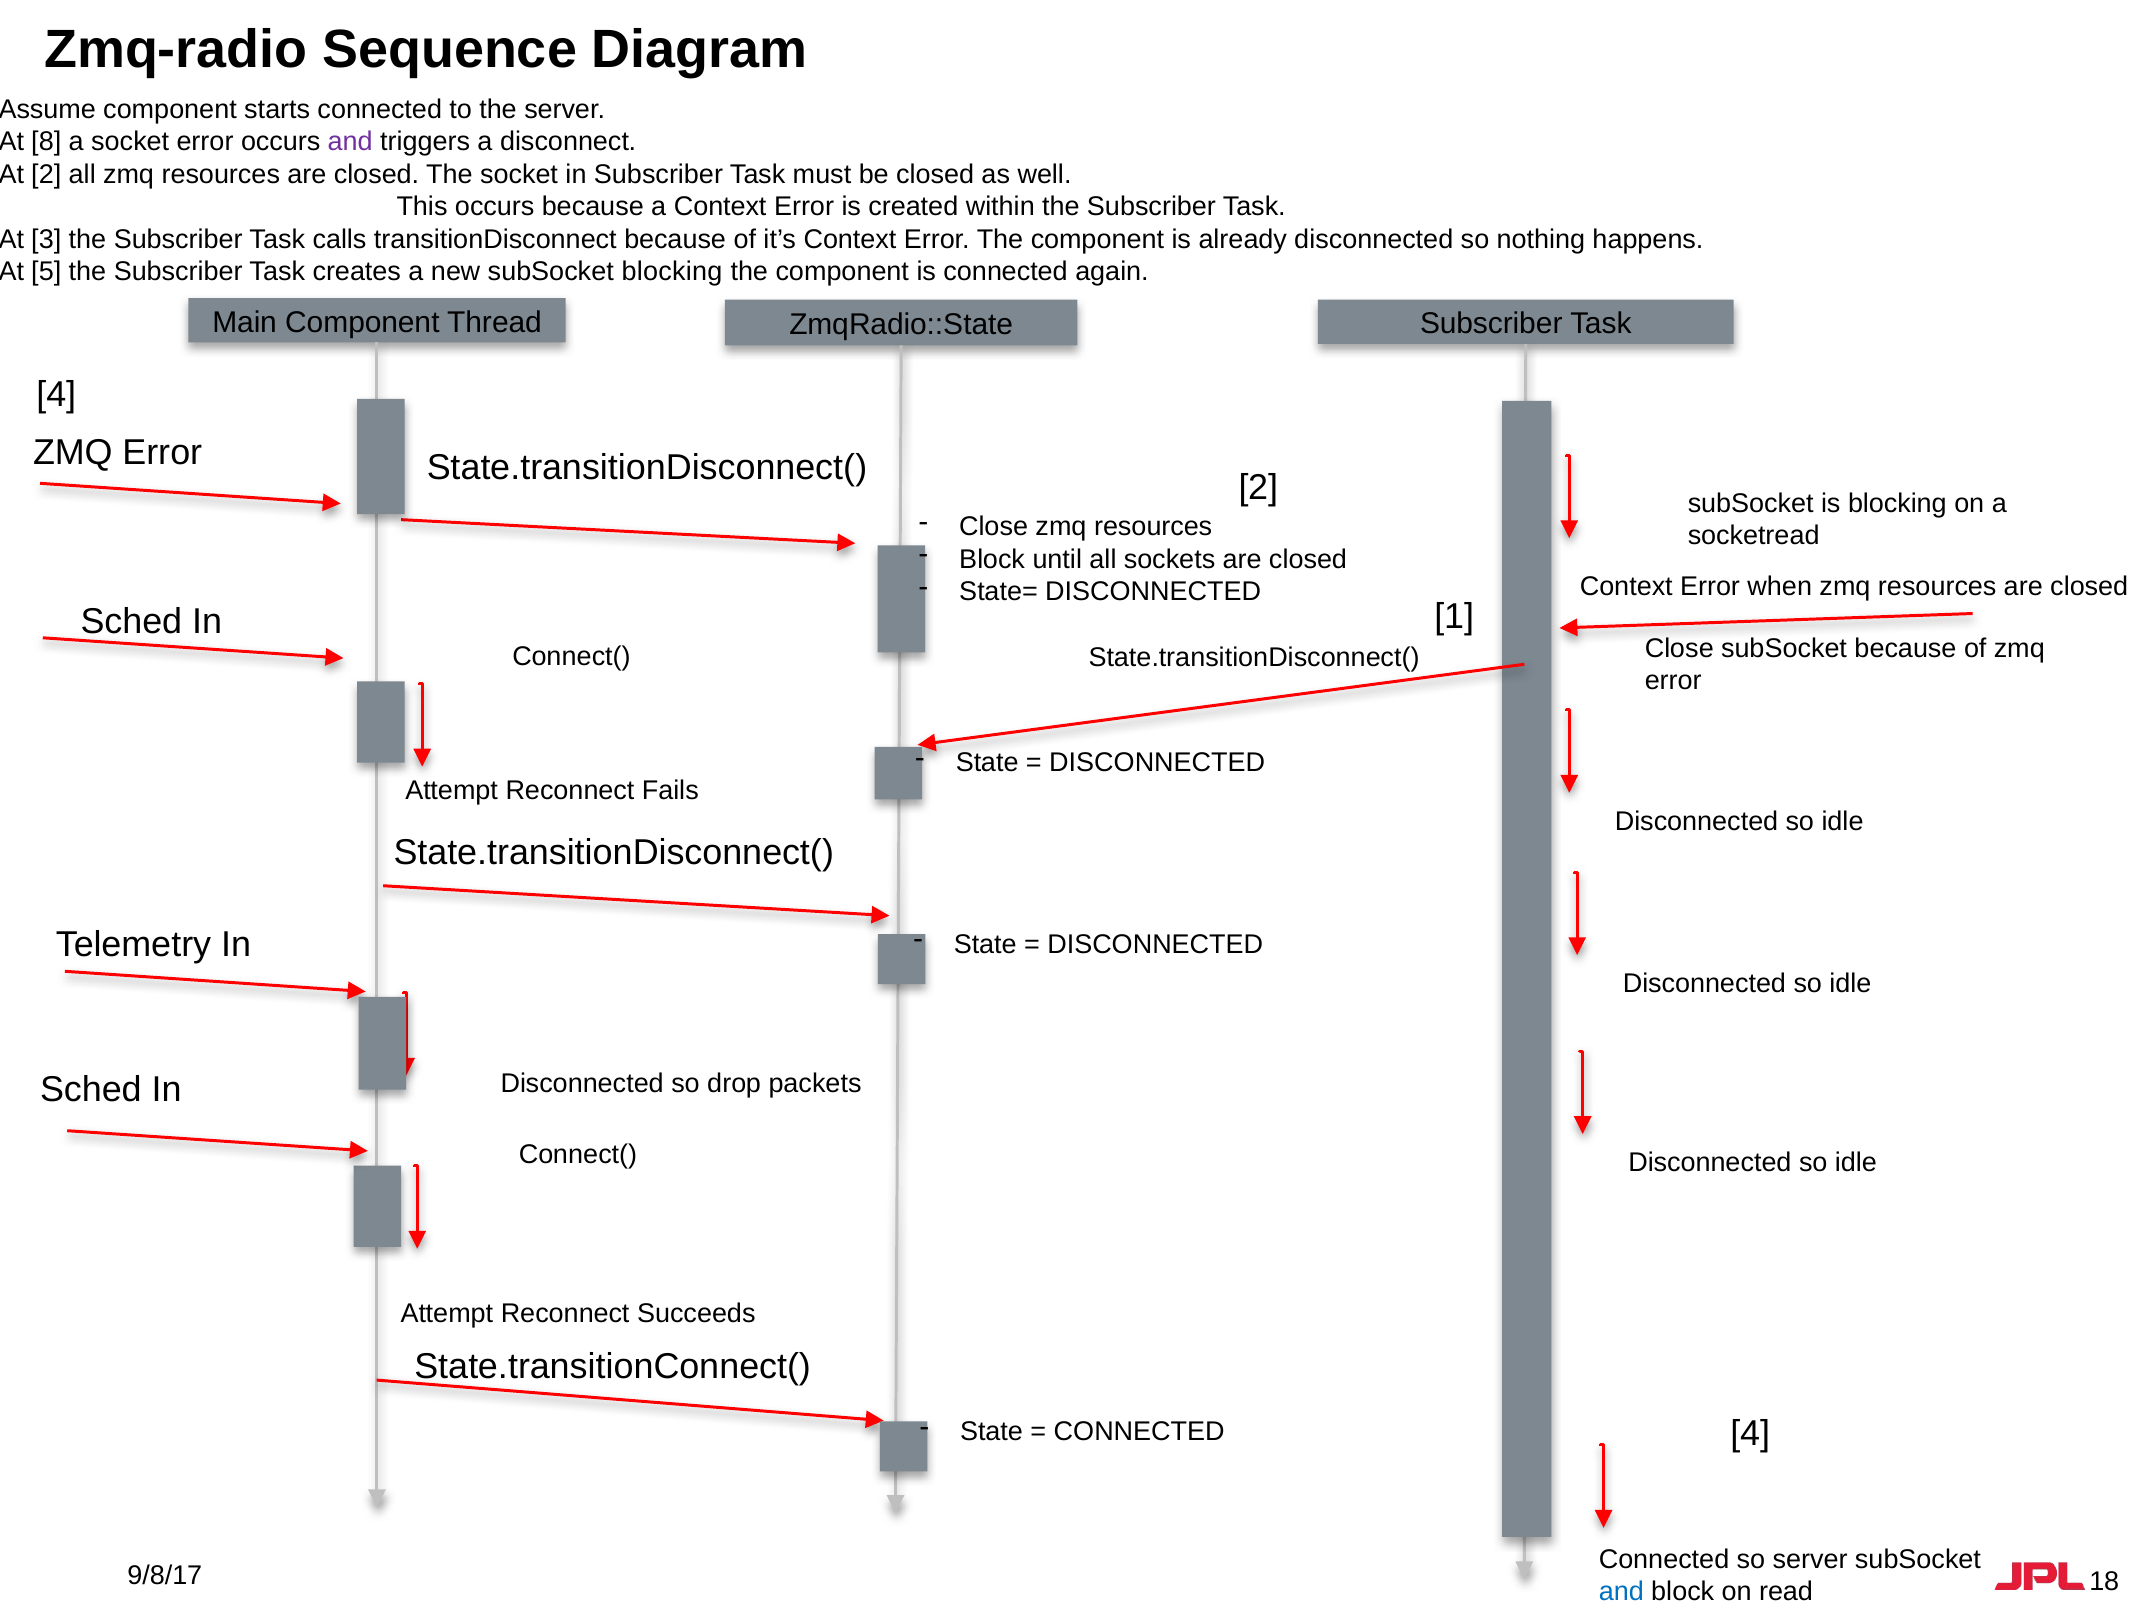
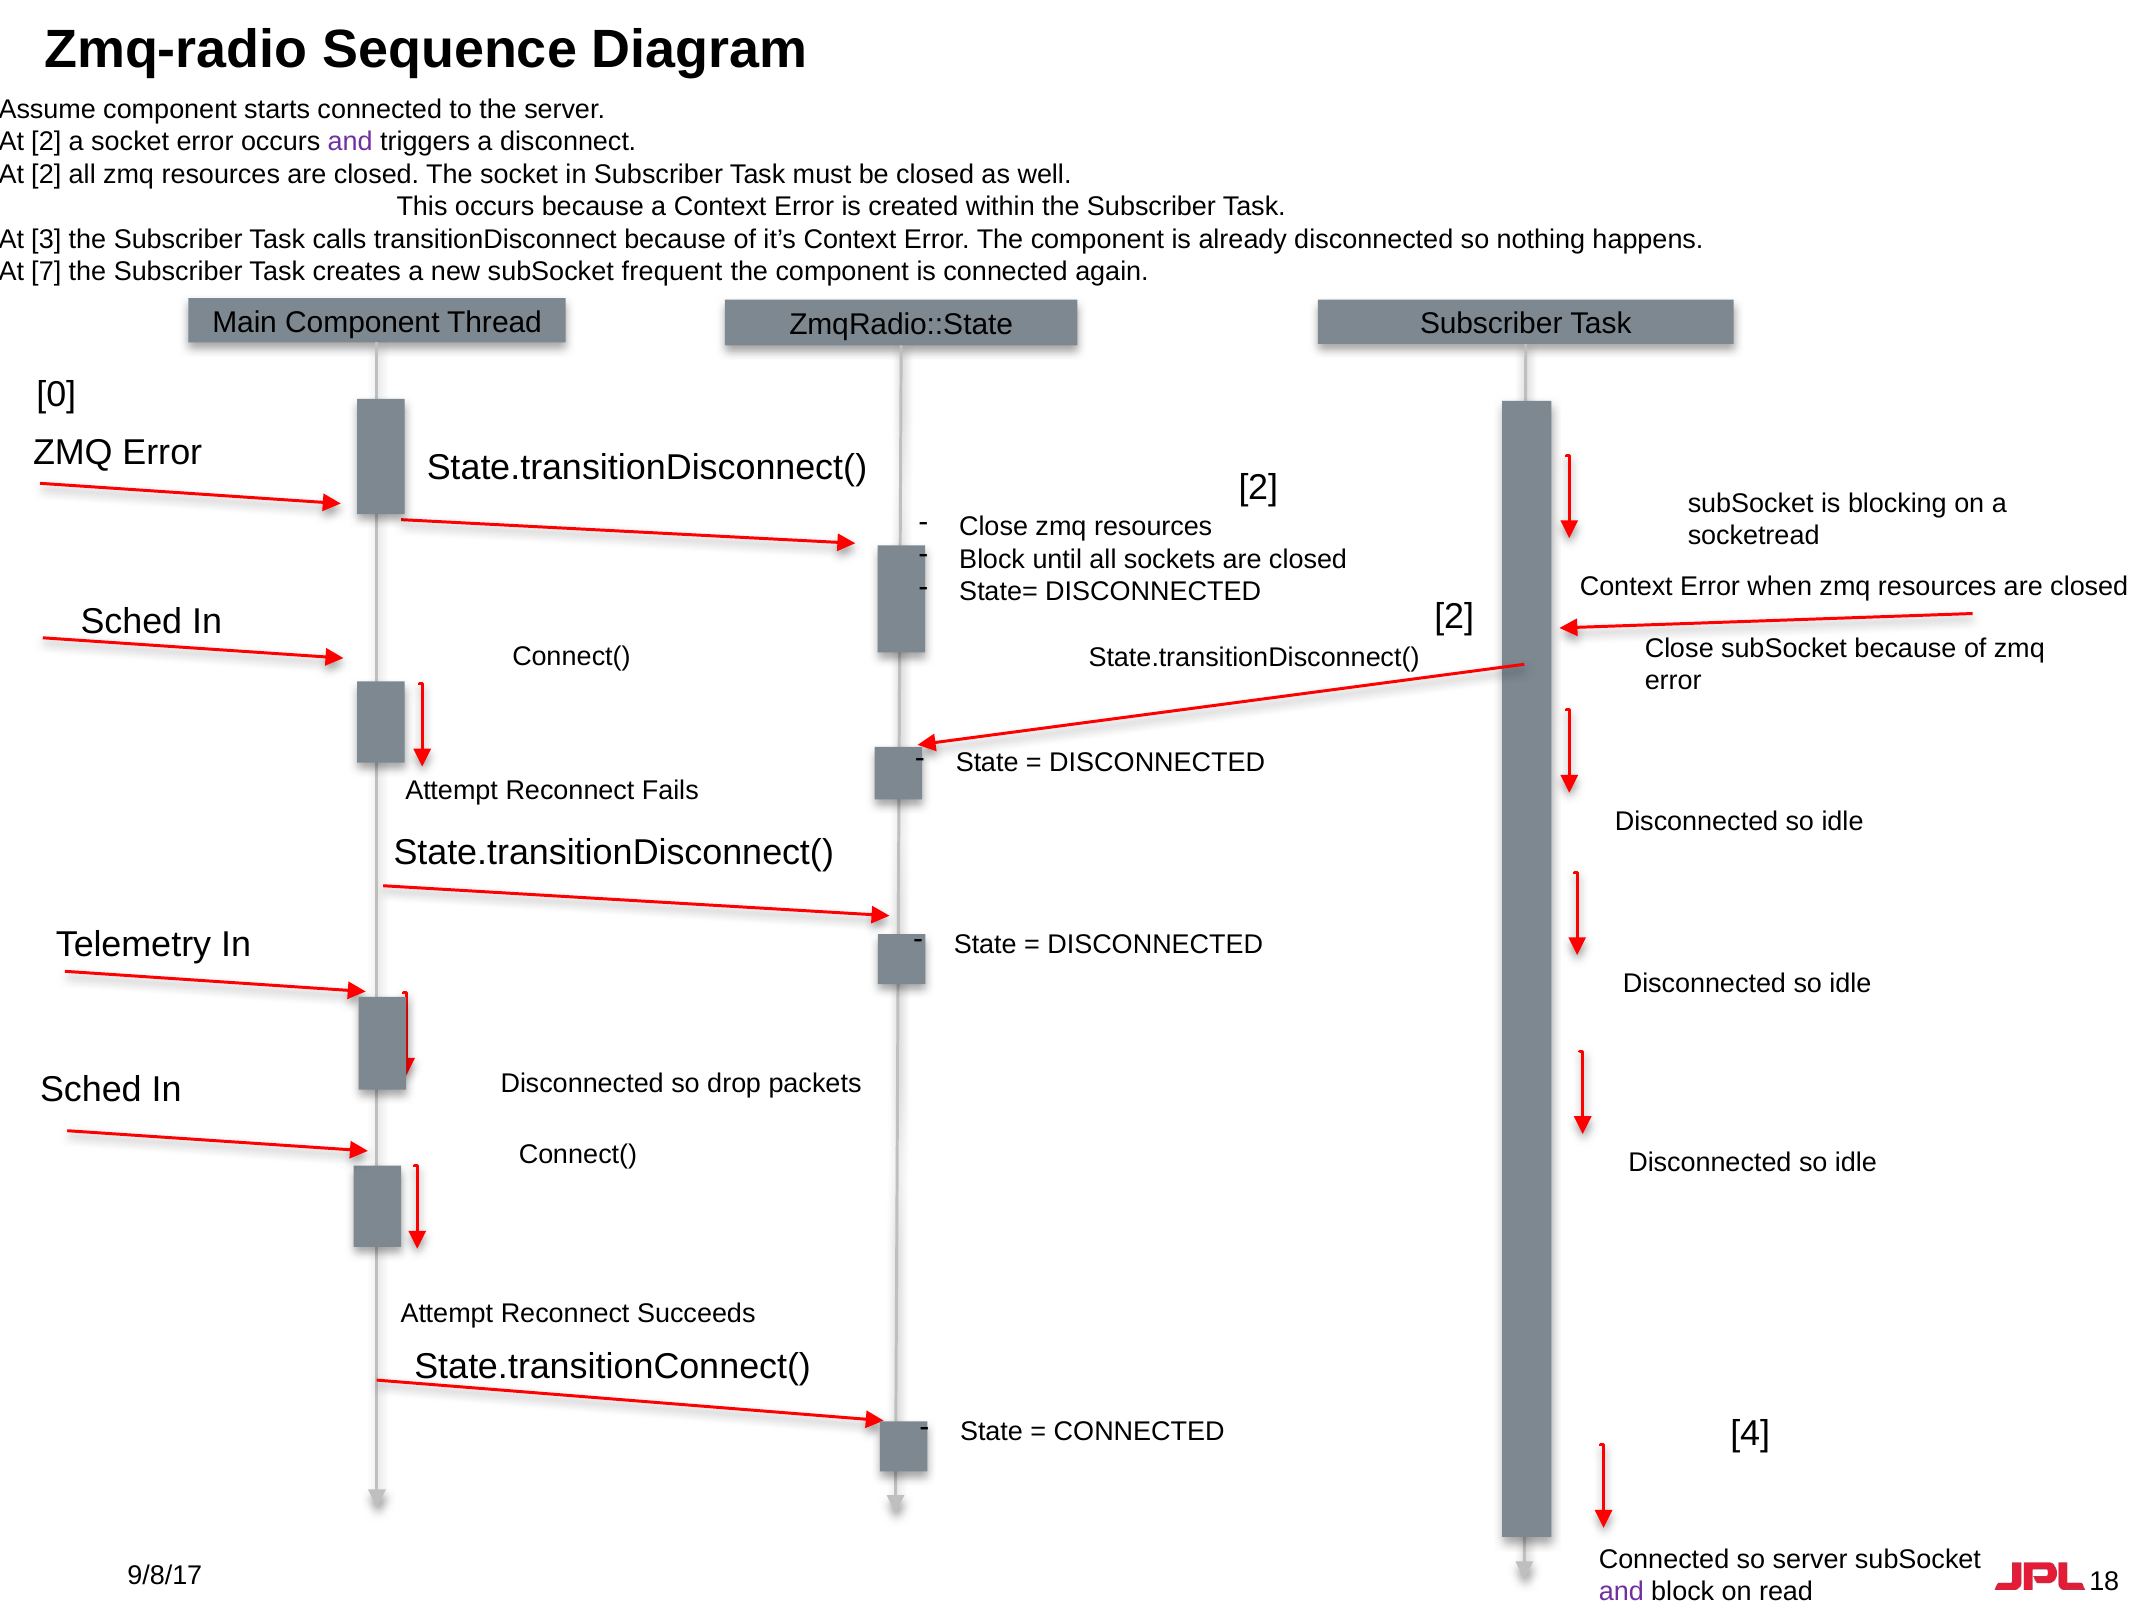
8 at (46, 142): 8 -> 2
5: 5 -> 7
subSocket blocking: blocking -> frequent
4 at (56, 395): 4 -> 0
1 at (1454, 616): 1 -> 2
and at (1621, 1592) colour: blue -> purple
